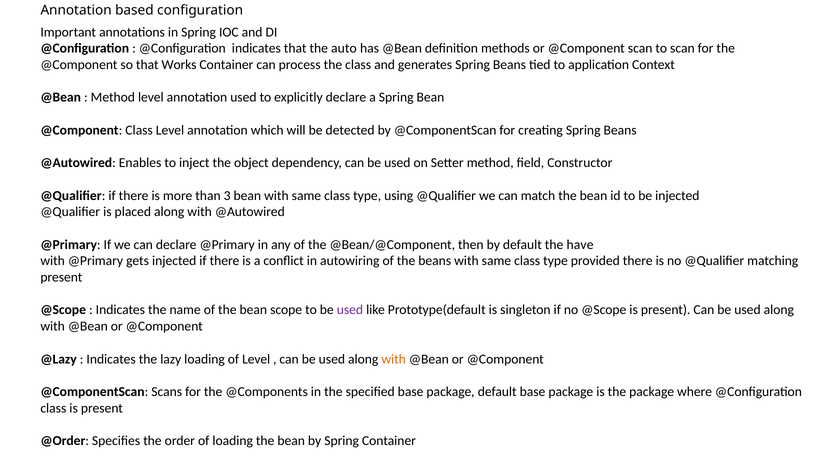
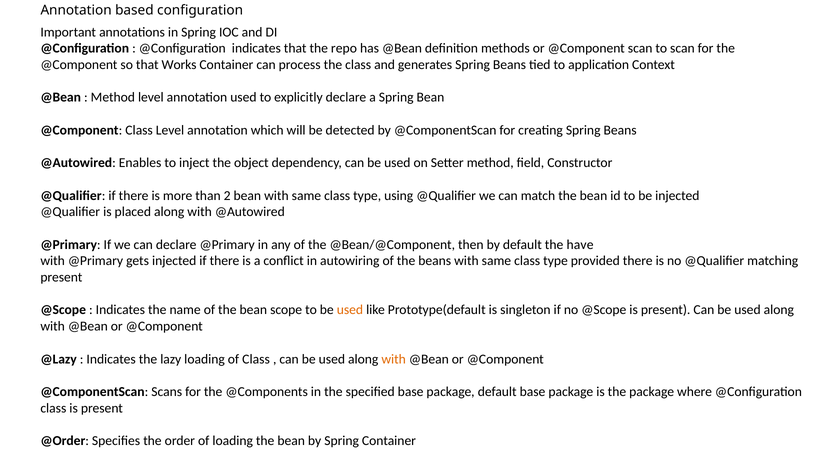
auto: auto -> repo
3: 3 -> 2
used at (350, 310) colour: purple -> orange
of Level: Level -> Class
